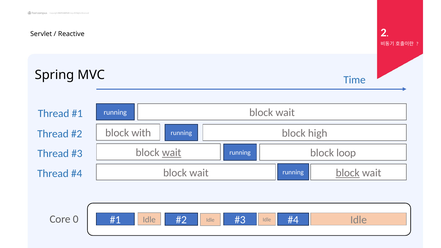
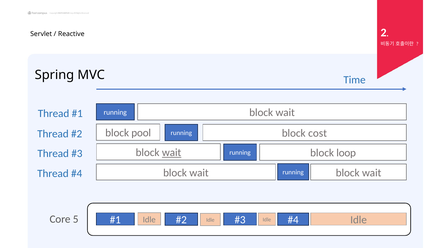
with: with -> pool
high: high -> cost
block at (348, 173) underline: present -> none
0: 0 -> 5
